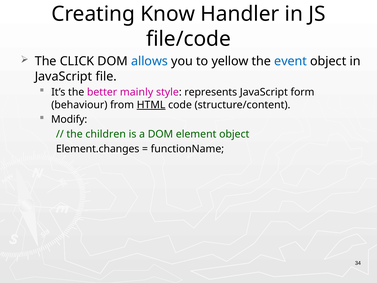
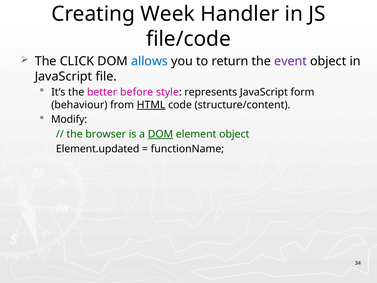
Know: Know -> Week
yellow: yellow -> return
event colour: blue -> purple
mainly: mainly -> before
children: children -> browser
DOM at (160, 134) underline: none -> present
Element.changes: Element.changes -> Element.updated
